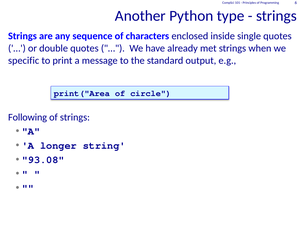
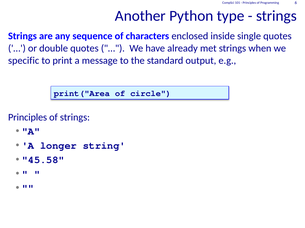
Following at (28, 118): Following -> Principles
93.08: 93.08 -> 45.58
